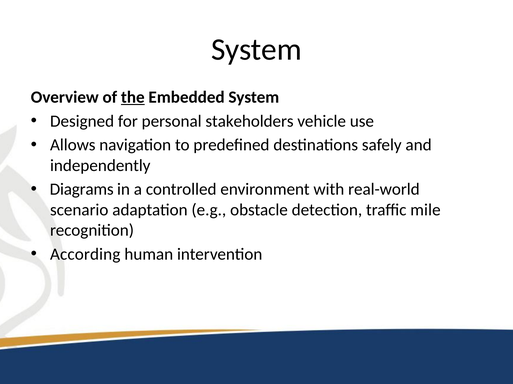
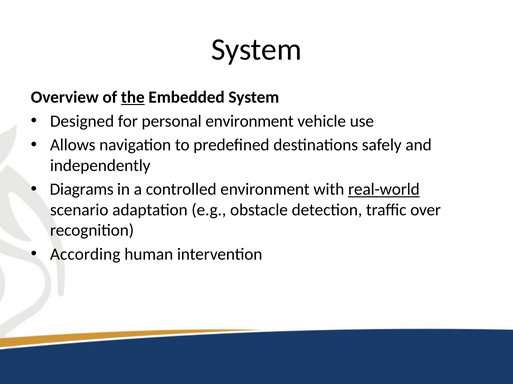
personal stakeholders: stakeholders -> environment
real-world underline: none -> present
mile: mile -> over
